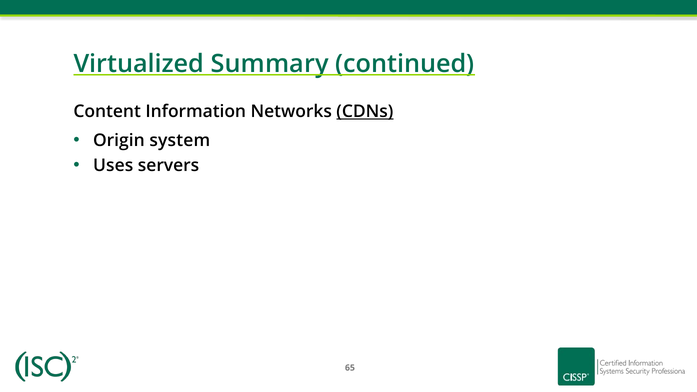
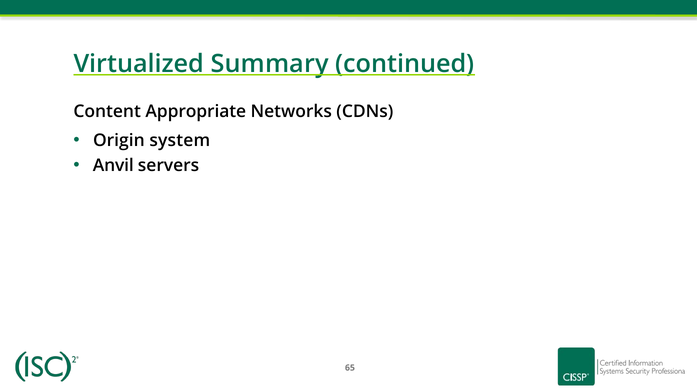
Information: Information -> Appropriate
CDNs underline: present -> none
Uses: Uses -> Anvil
